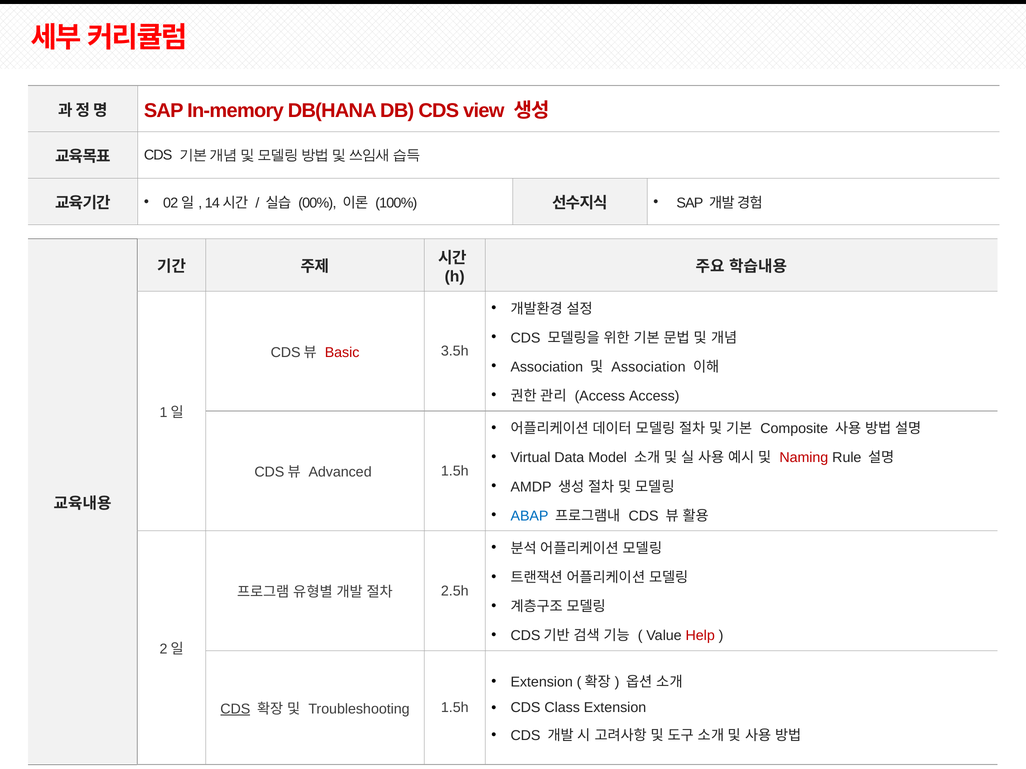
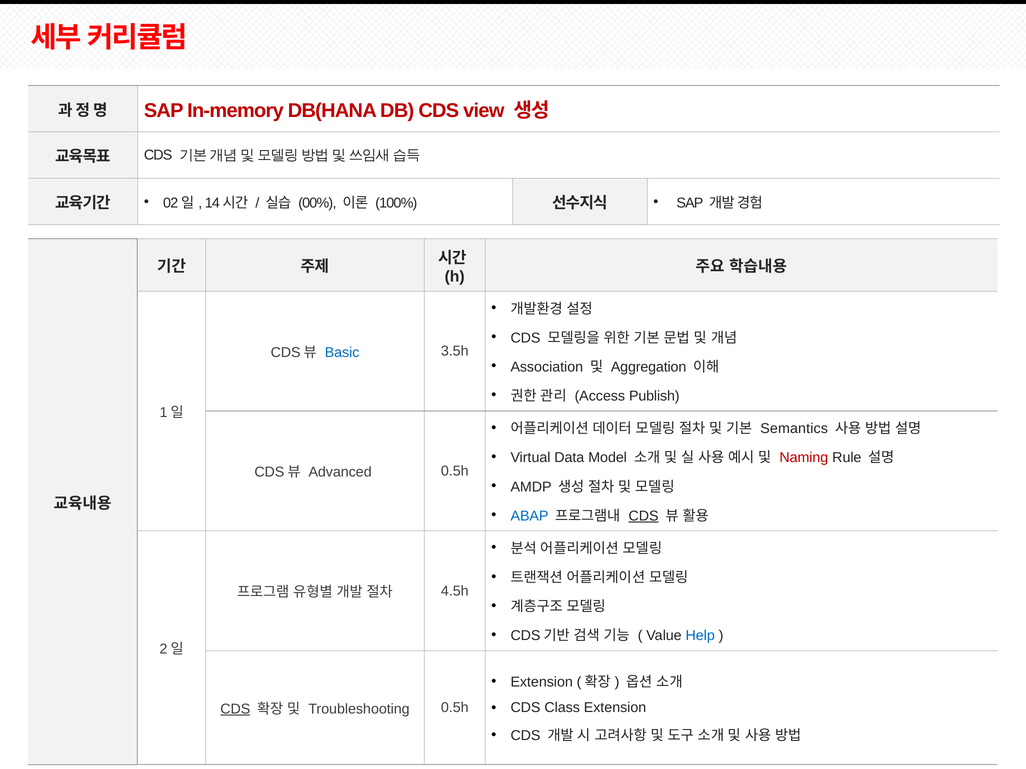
Basic colour: red -> blue
Association at (648, 367): Association -> Aggregation
Access Access: Access -> Publish
Composite: Composite -> Semantics
Advanced 1.5h: 1.5h -> 0.5h
CDS at (644, 516) underline: none -> present
2.5h: 2.5h -> 4.5h
Help colour: red -> blue
Troubleshooting 1.5h: 1.5h -> 0.5h
